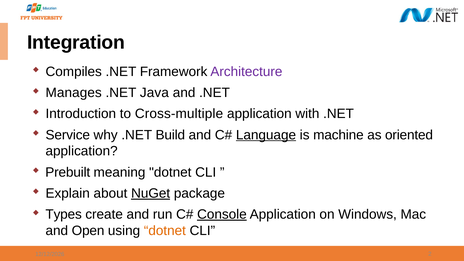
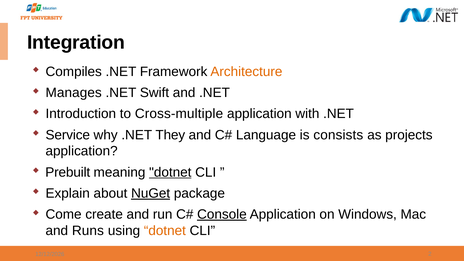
Architecture colour: purple -> orange
Java: Java -> Swift
Build: Build -> They
Language underline: present -> none
machine: machine -> consists
oriented: oriented -> projects
dotnet at (170, 172) underline: none -> present
Types: Types -> Come
Open: Open -> Runs
